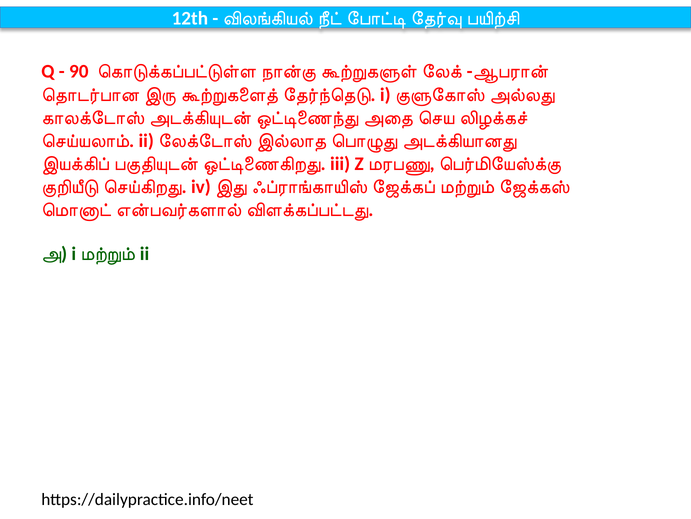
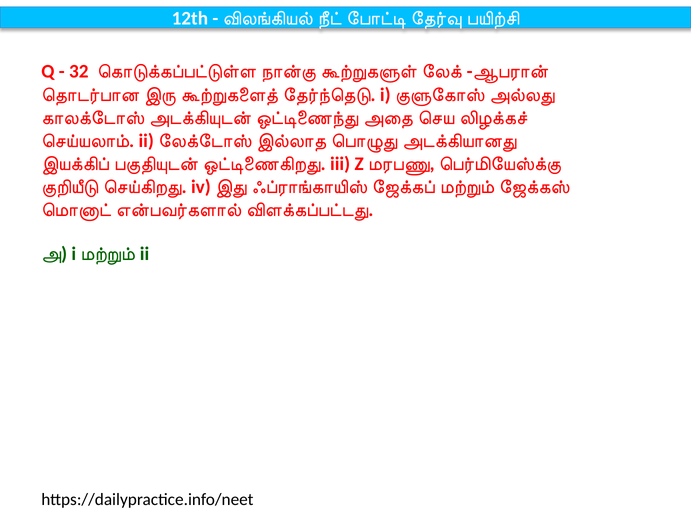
90: 90 -> 32
